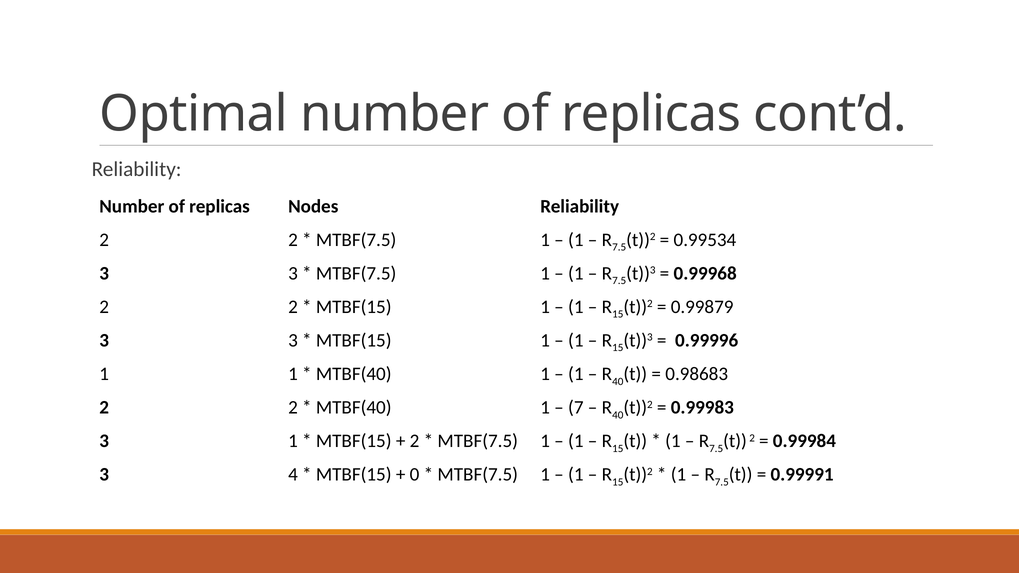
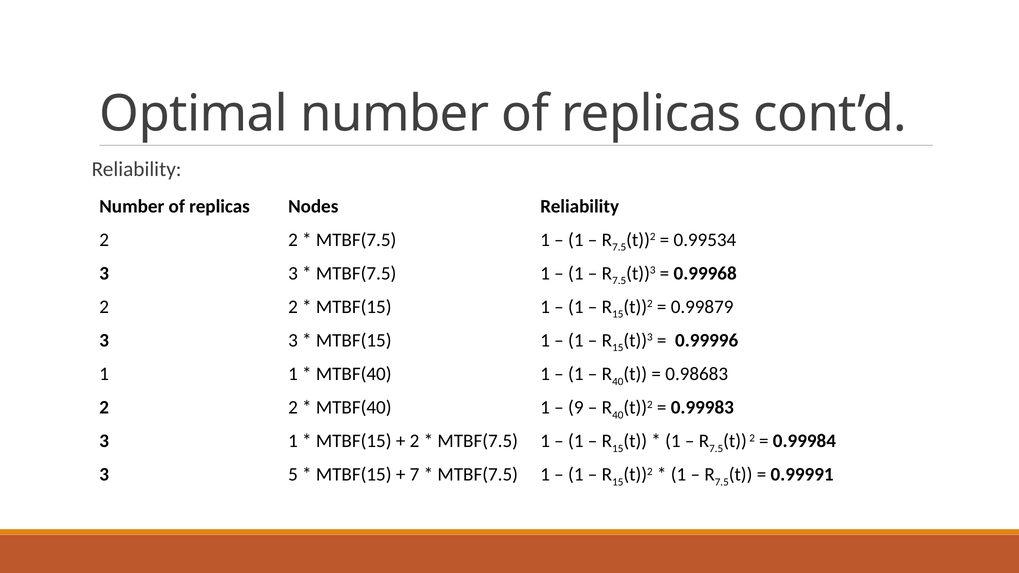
7: 7 -> 9
4: 4 -> 5
0: 0 -> 7
